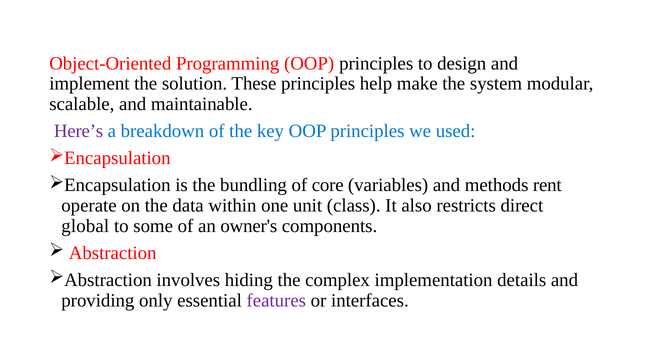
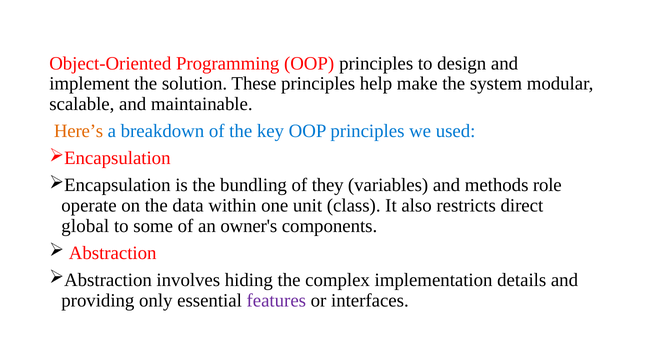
Here’s colour: purple -> orange
core: core -> they
rent: rent -> role
